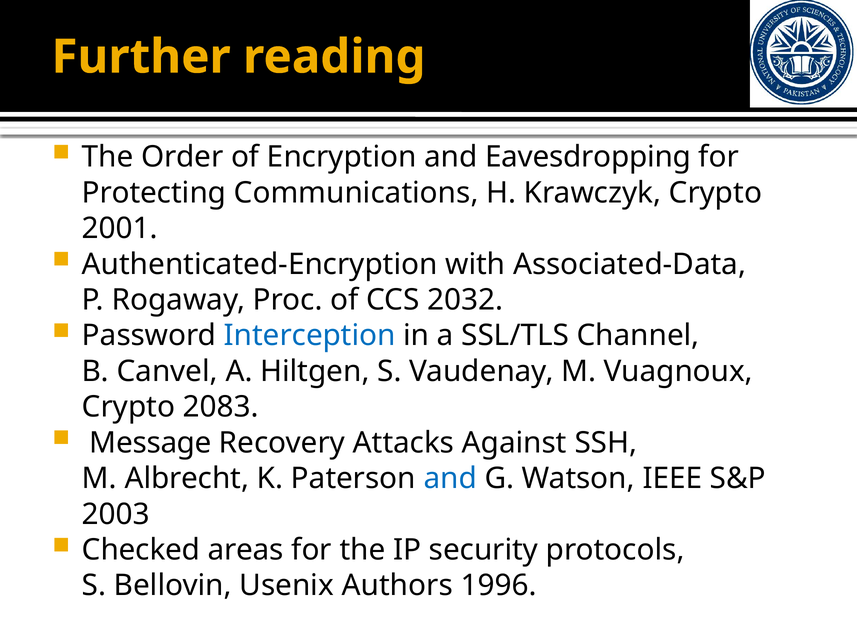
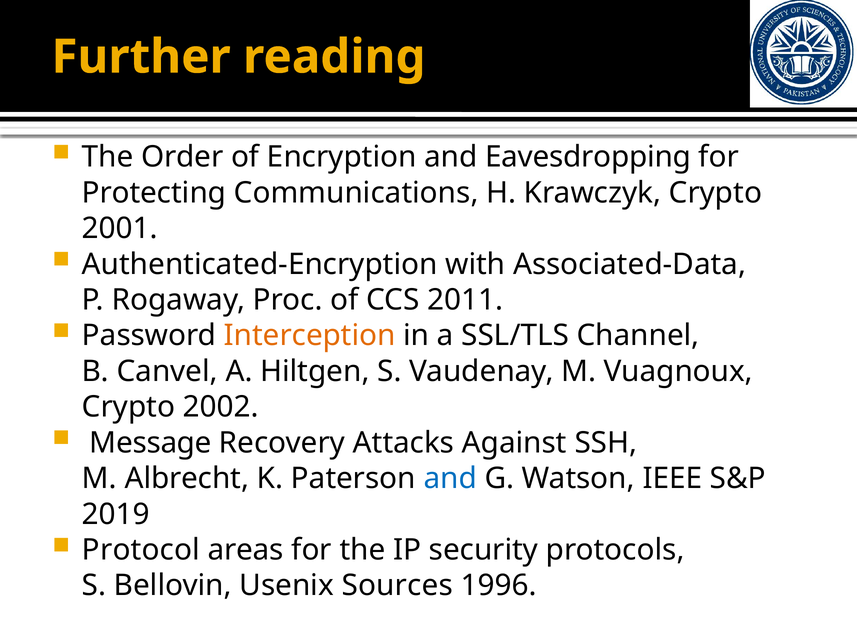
2032: 2032 -> 2011
Interception colour: blue -> orange
2083: 2083 -> 2002
2003: 2003 -> 2019
Checked: Checked -> Protocol
Authors: Authors -> Sources
